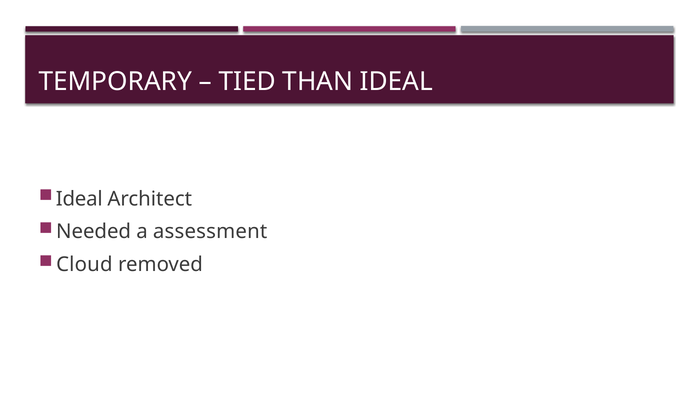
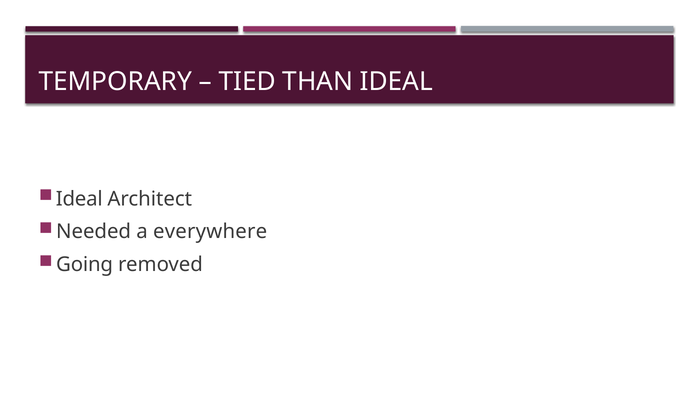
assessment: assessment -> everywhere
Cloud: Cloud -> Going
